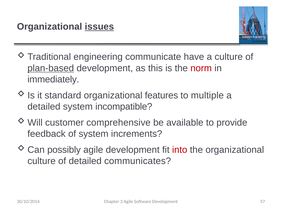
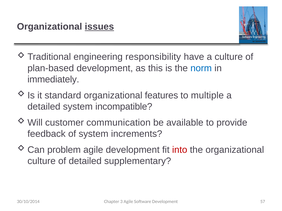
communicate: communicate -> responsibility
plan-based underline: present -> none
norm colour: red -> blue
comprehensive: comprehensive -> communication
possibly: possibly -> problem
communicates: communicates -> supplementary
